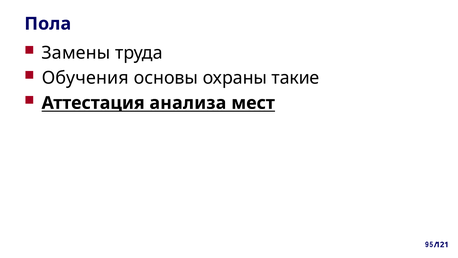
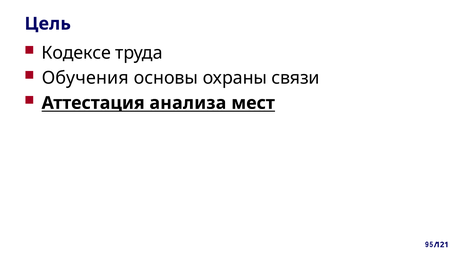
Пола: Пола -> Цель
Замены: Замены -> Кодексе
такие: такие -> связи
